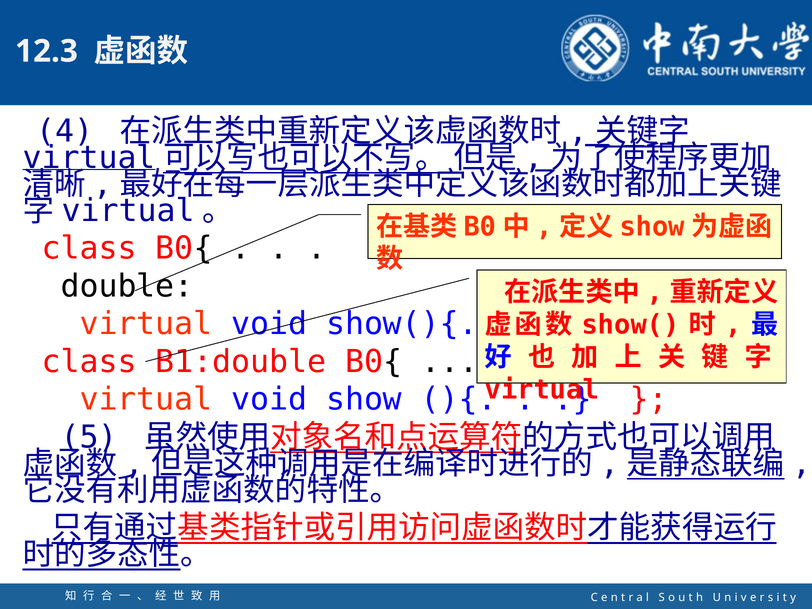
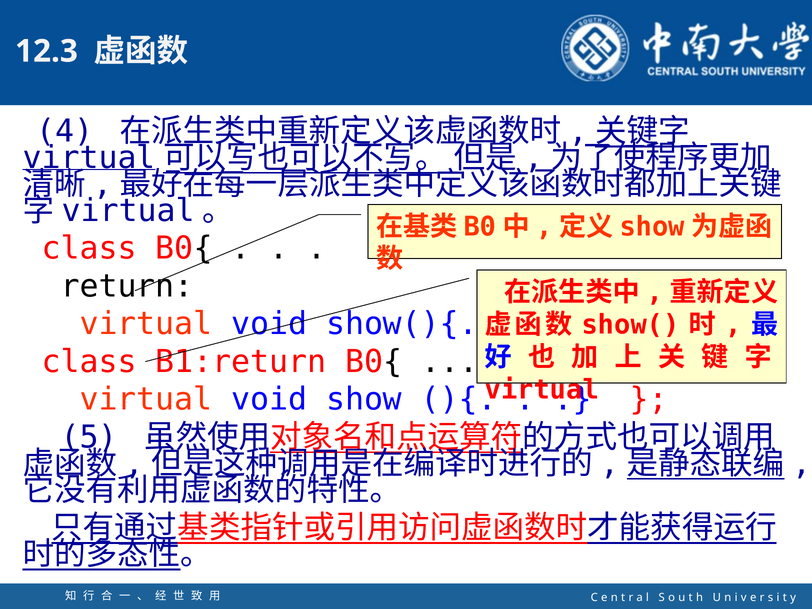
double: double -> return
B1:double: B1:double -> B1:return
